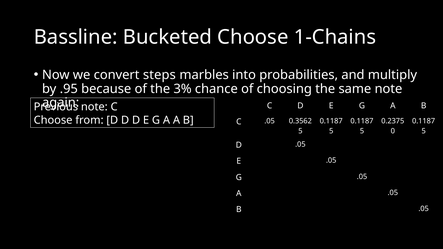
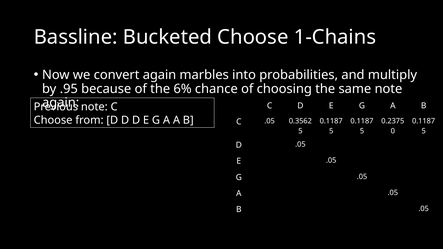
convert steps: steps -> again
3%: 3% -> 6%
